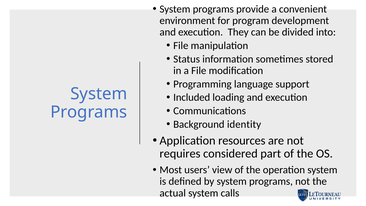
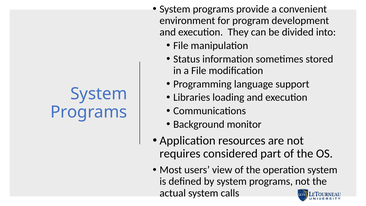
Included: Included -> Libraries
identity: identity -> monitor
